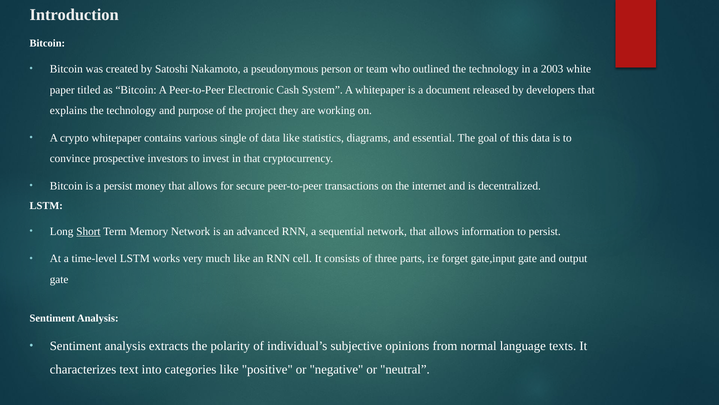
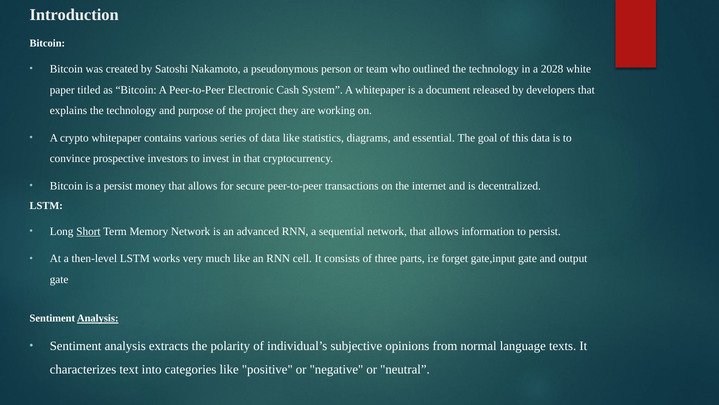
2003: 2003 -> 2028
single: single -> series
time-level: time-level -> then-level
Analysis at (98, 318) underline: none -> present
